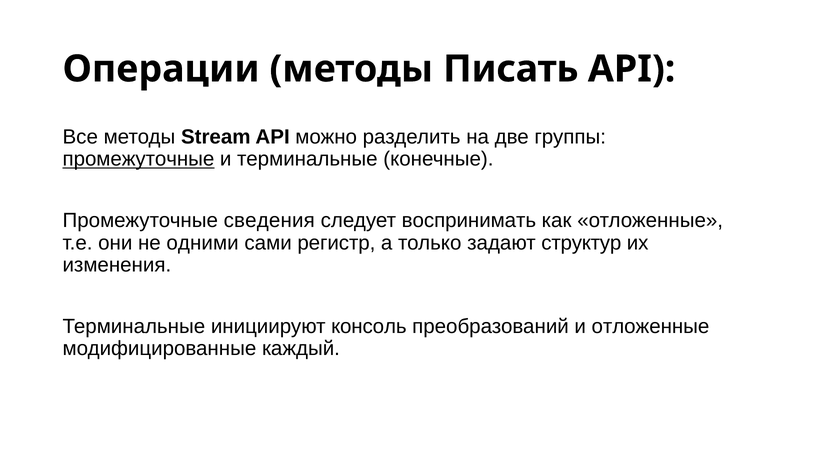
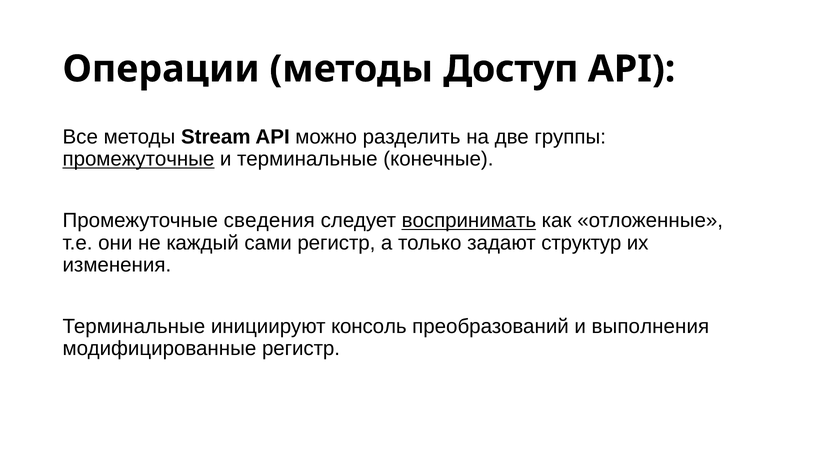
Писать: Писать -> Доступ
воспринимать underline: none -> present
одними: одними -> каждый
и отложенные: отложенные -> выполнения
модифицированные каждый: каждый -> регистр
